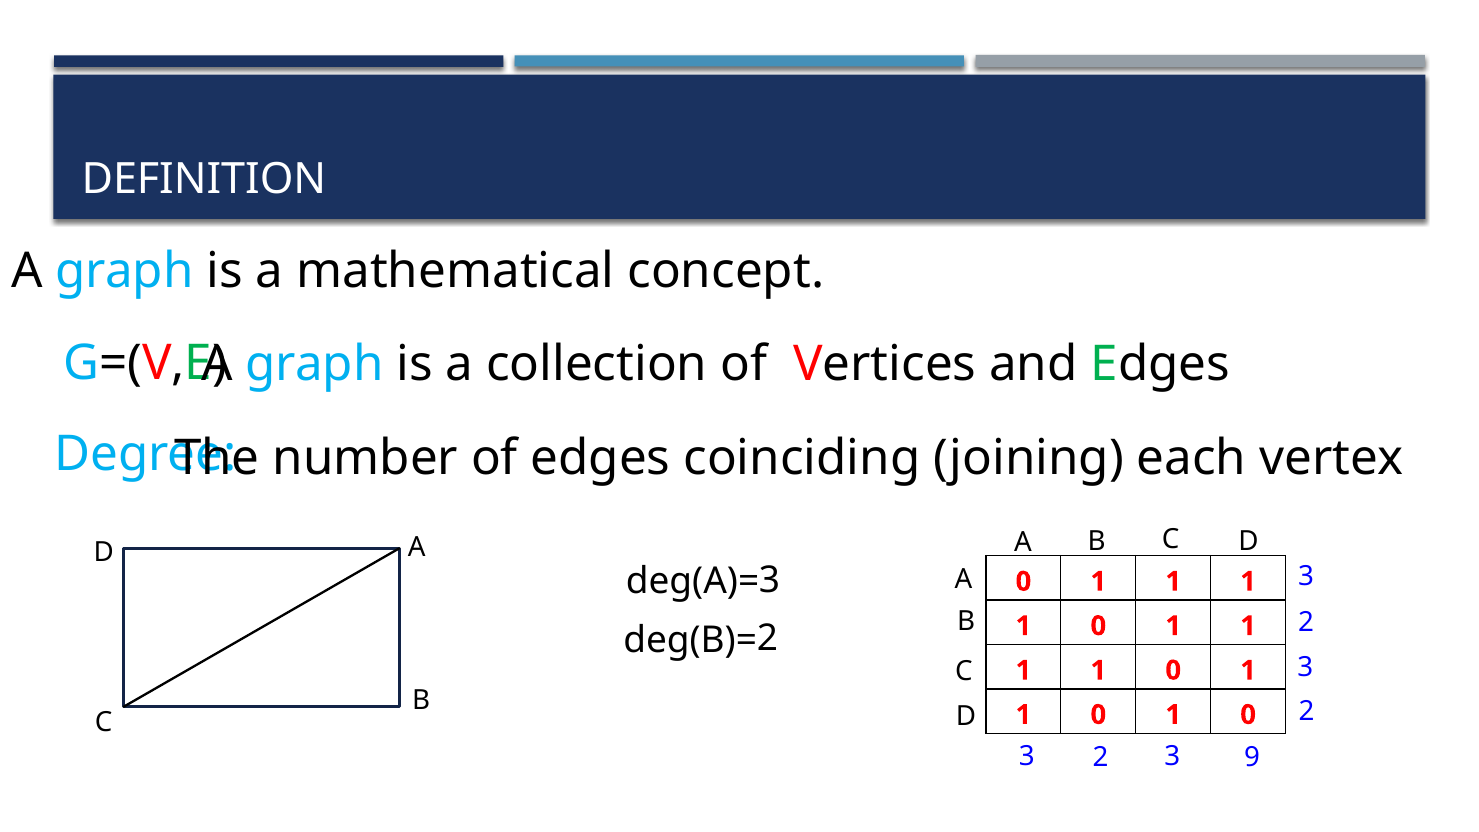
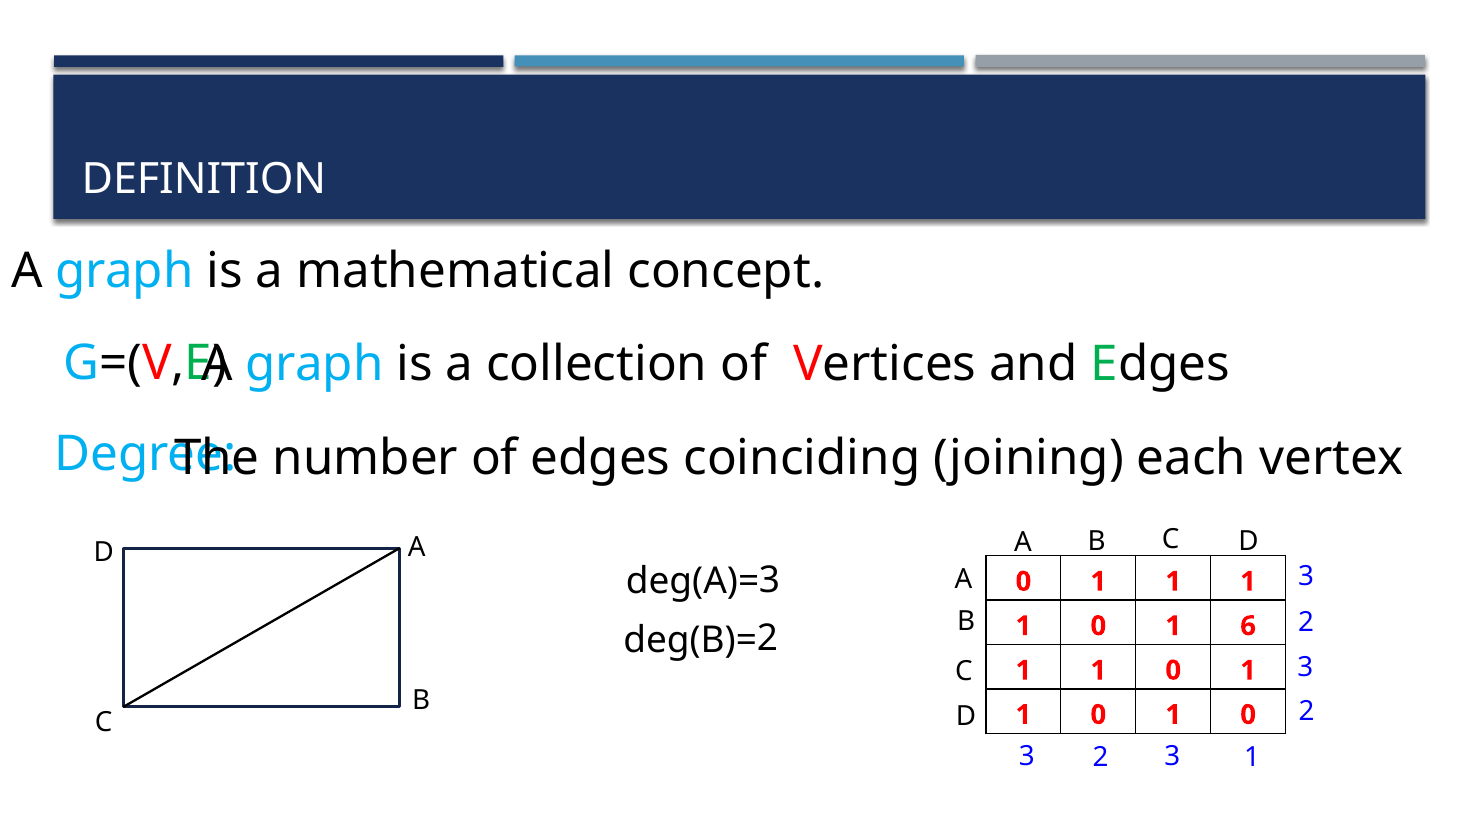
1 at (1248, 626): 1 -> 6
2 9: 9 -> 1
